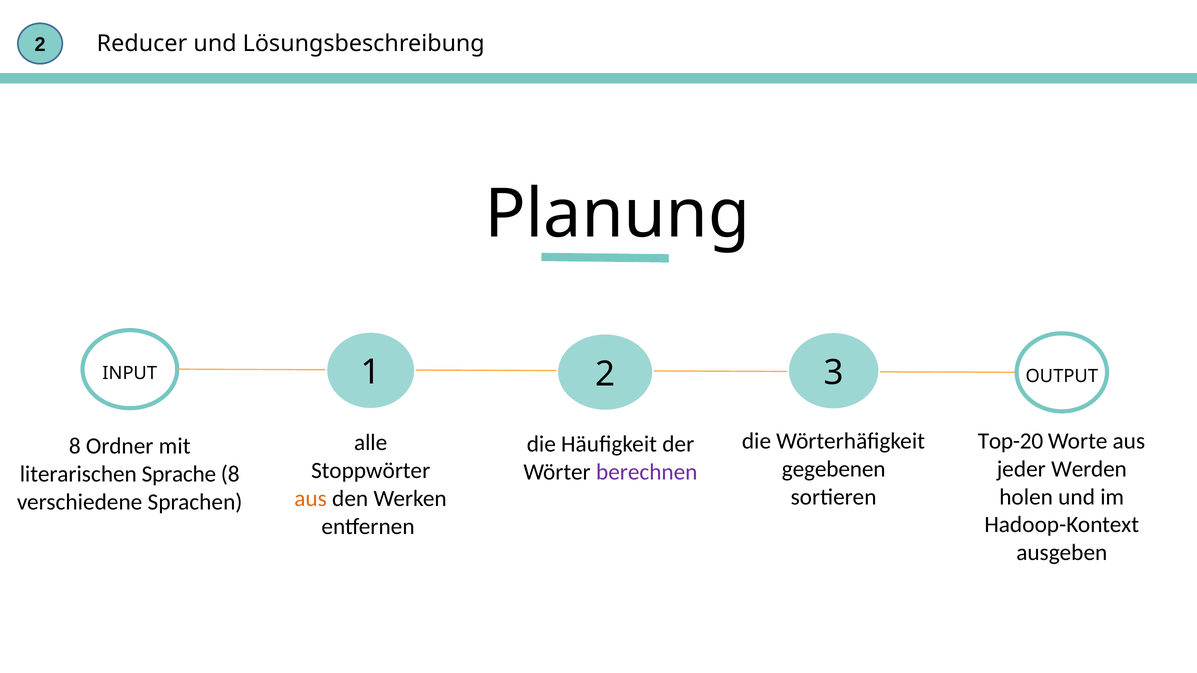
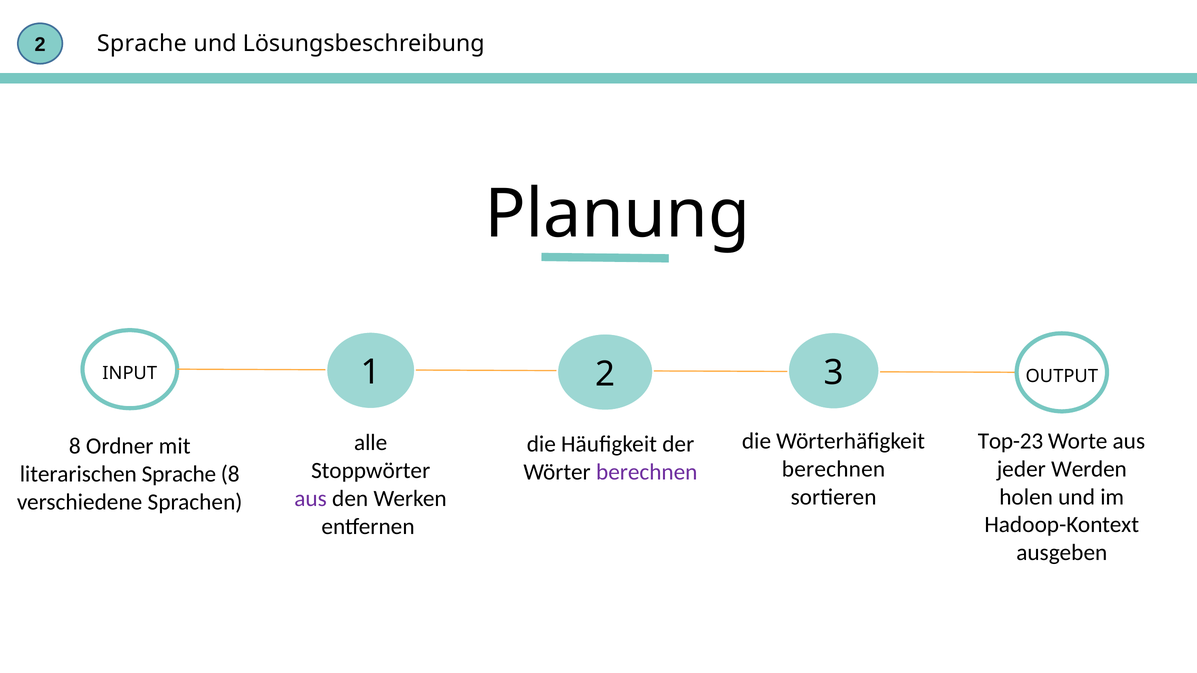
Reducer at (142, 43): Reducer -> Sprache
Top-20: Top-20 -> Top-23
gegebenen at (834, 469): gegebenen -> berechnen
aus at (311, 499) colour: orange -> purple
